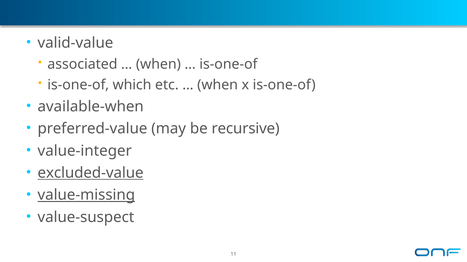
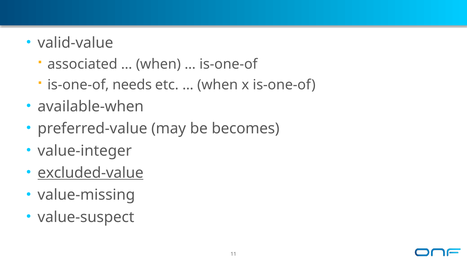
which: which -> needs
recursive: recursive -> becomes
value-missing underline: present -> none
